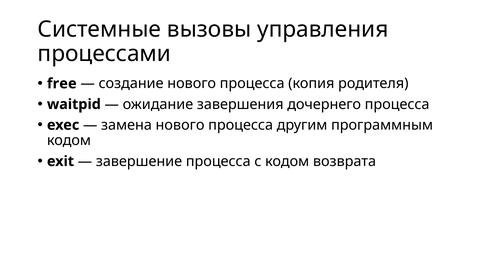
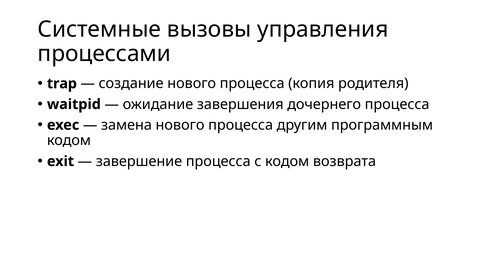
free: free -> trap
